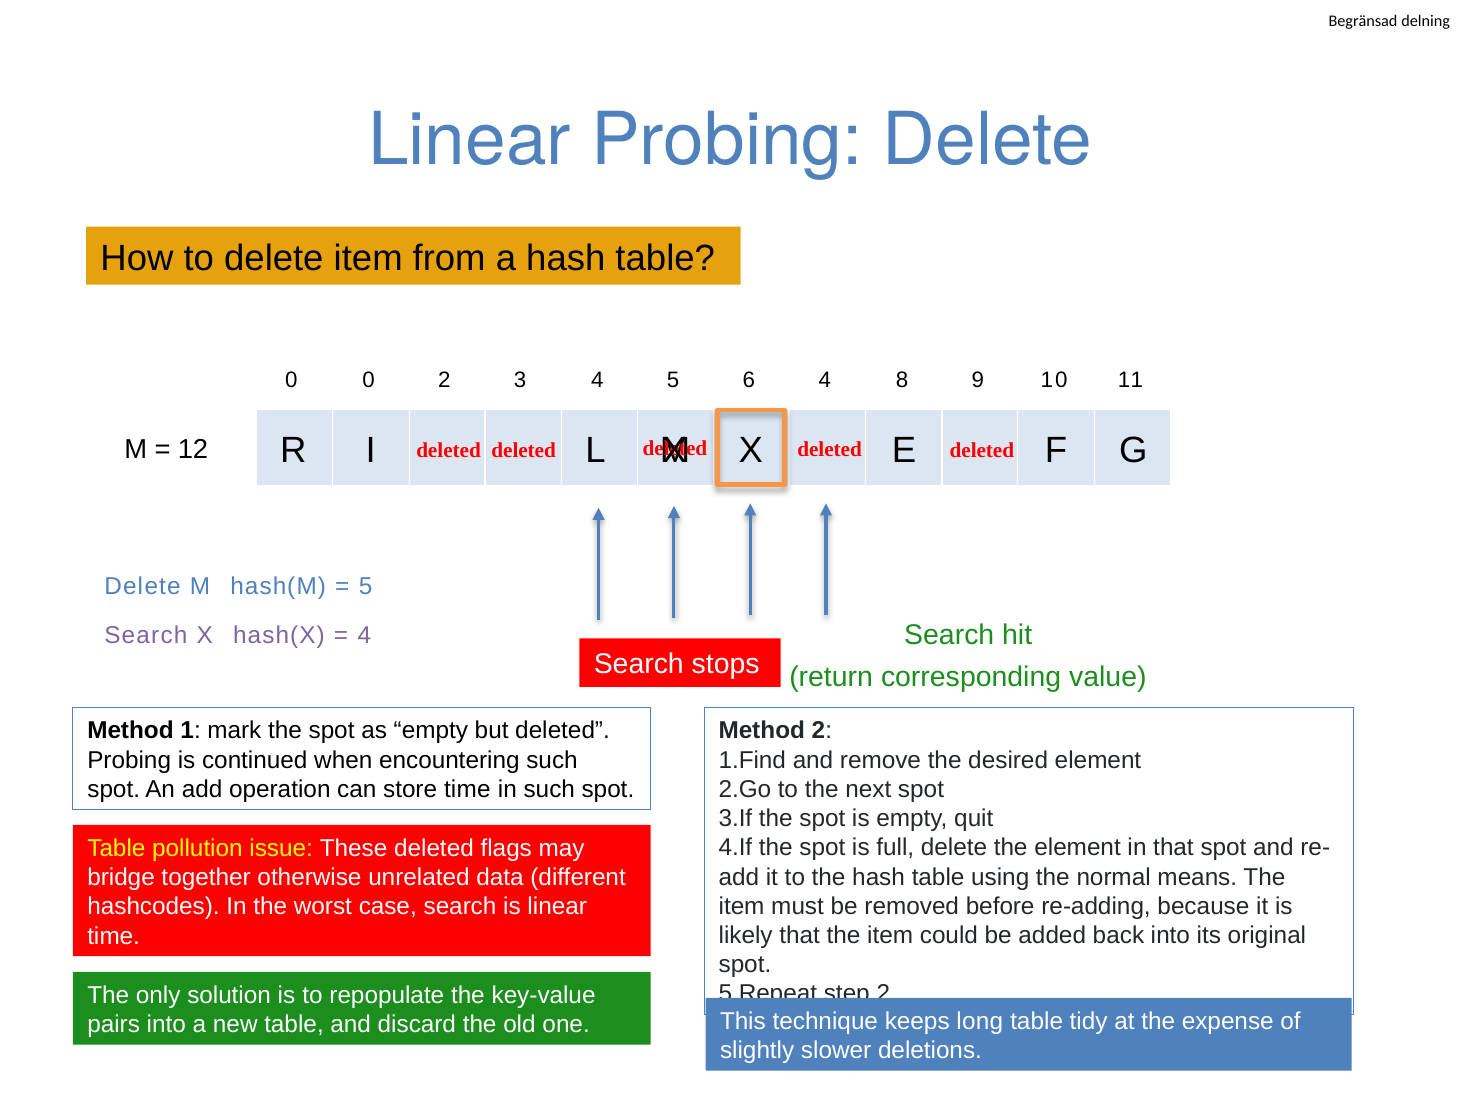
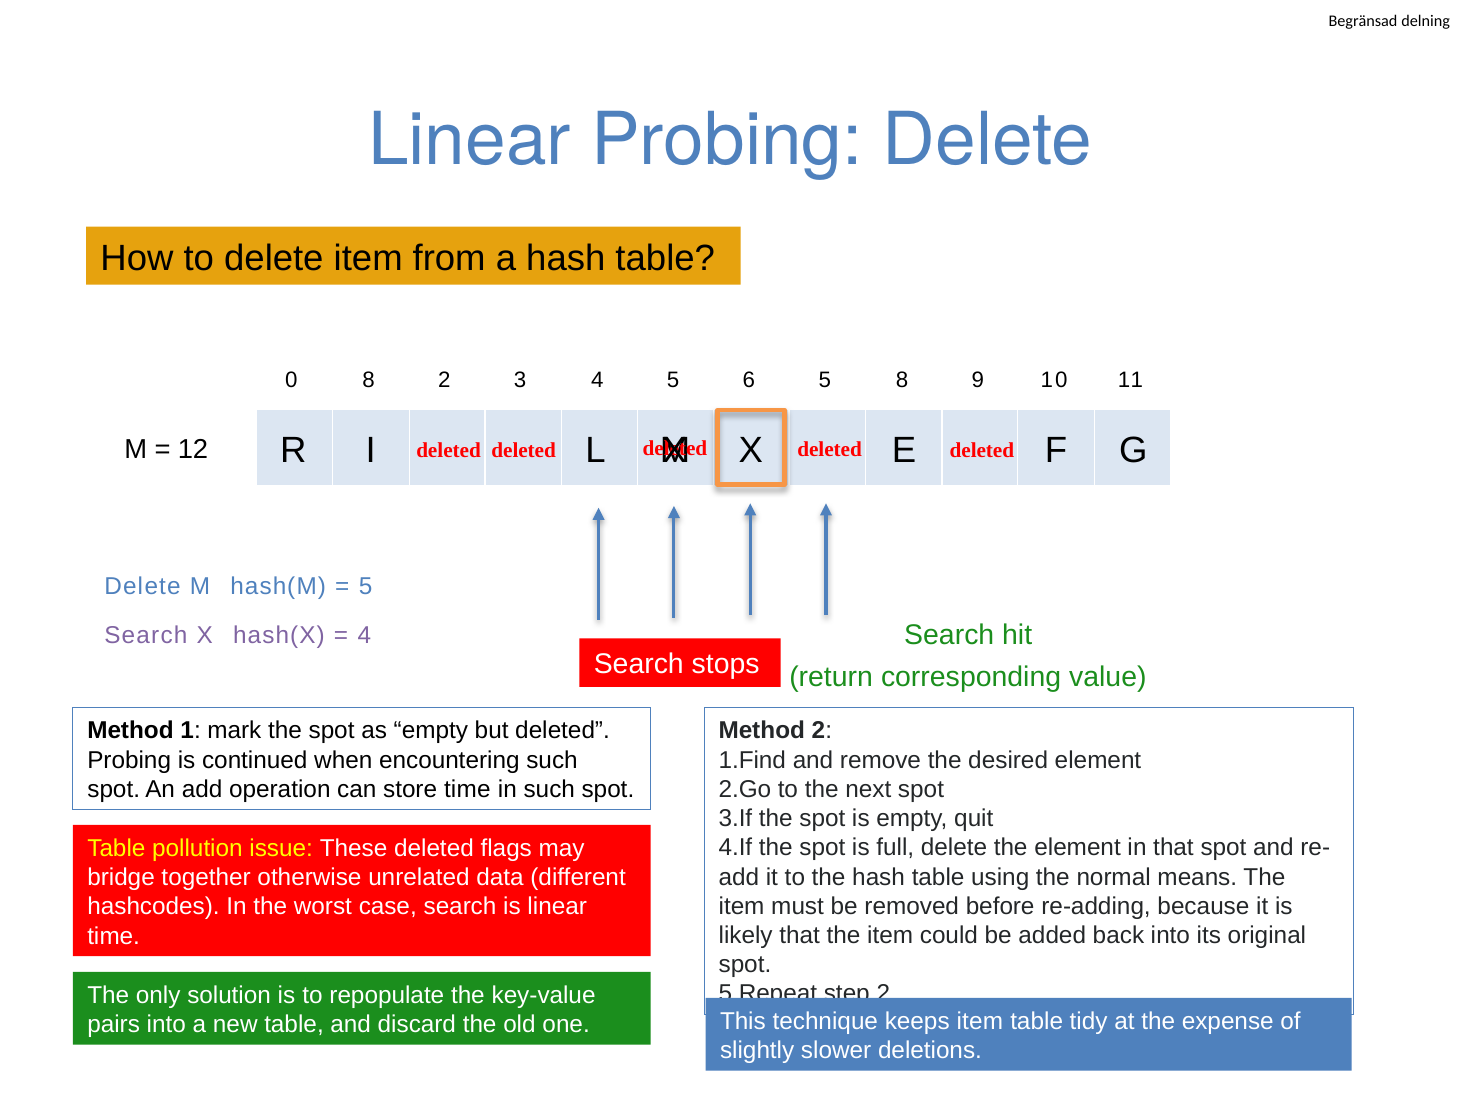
0 0: 0 -> 8
6 4: 4 -> 5
keeps long: long -> item
